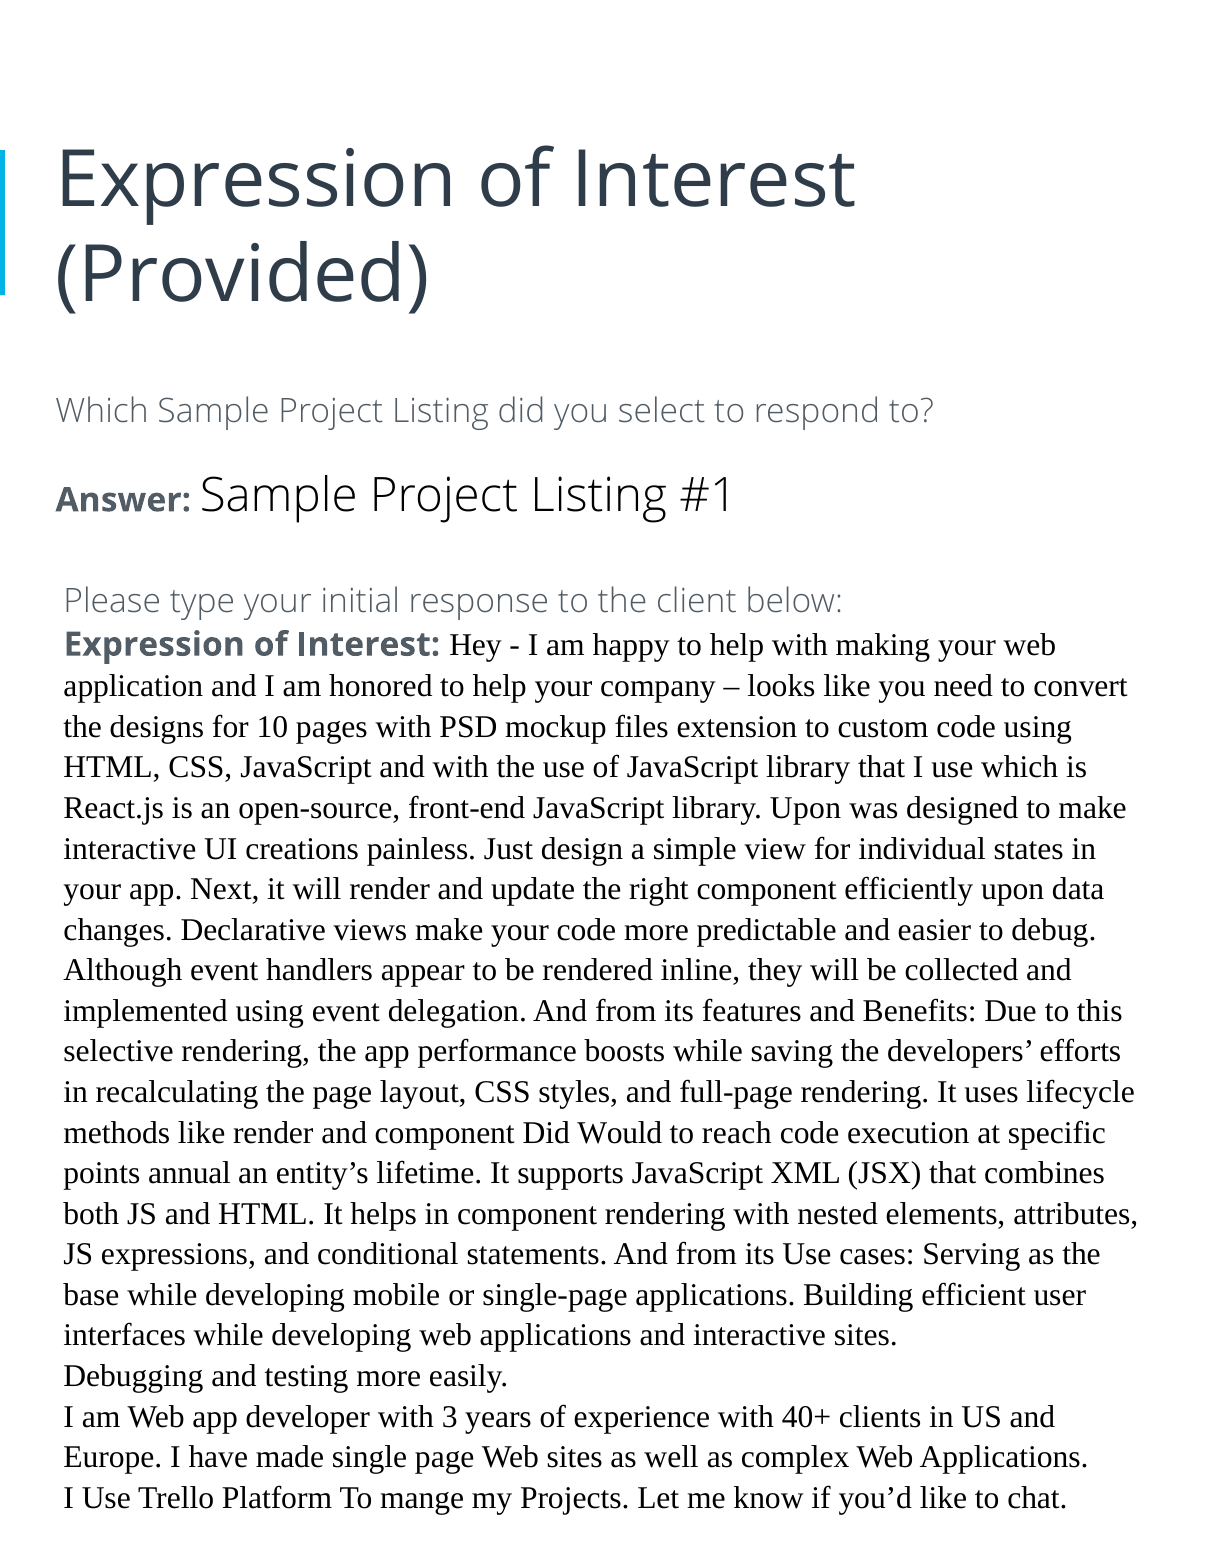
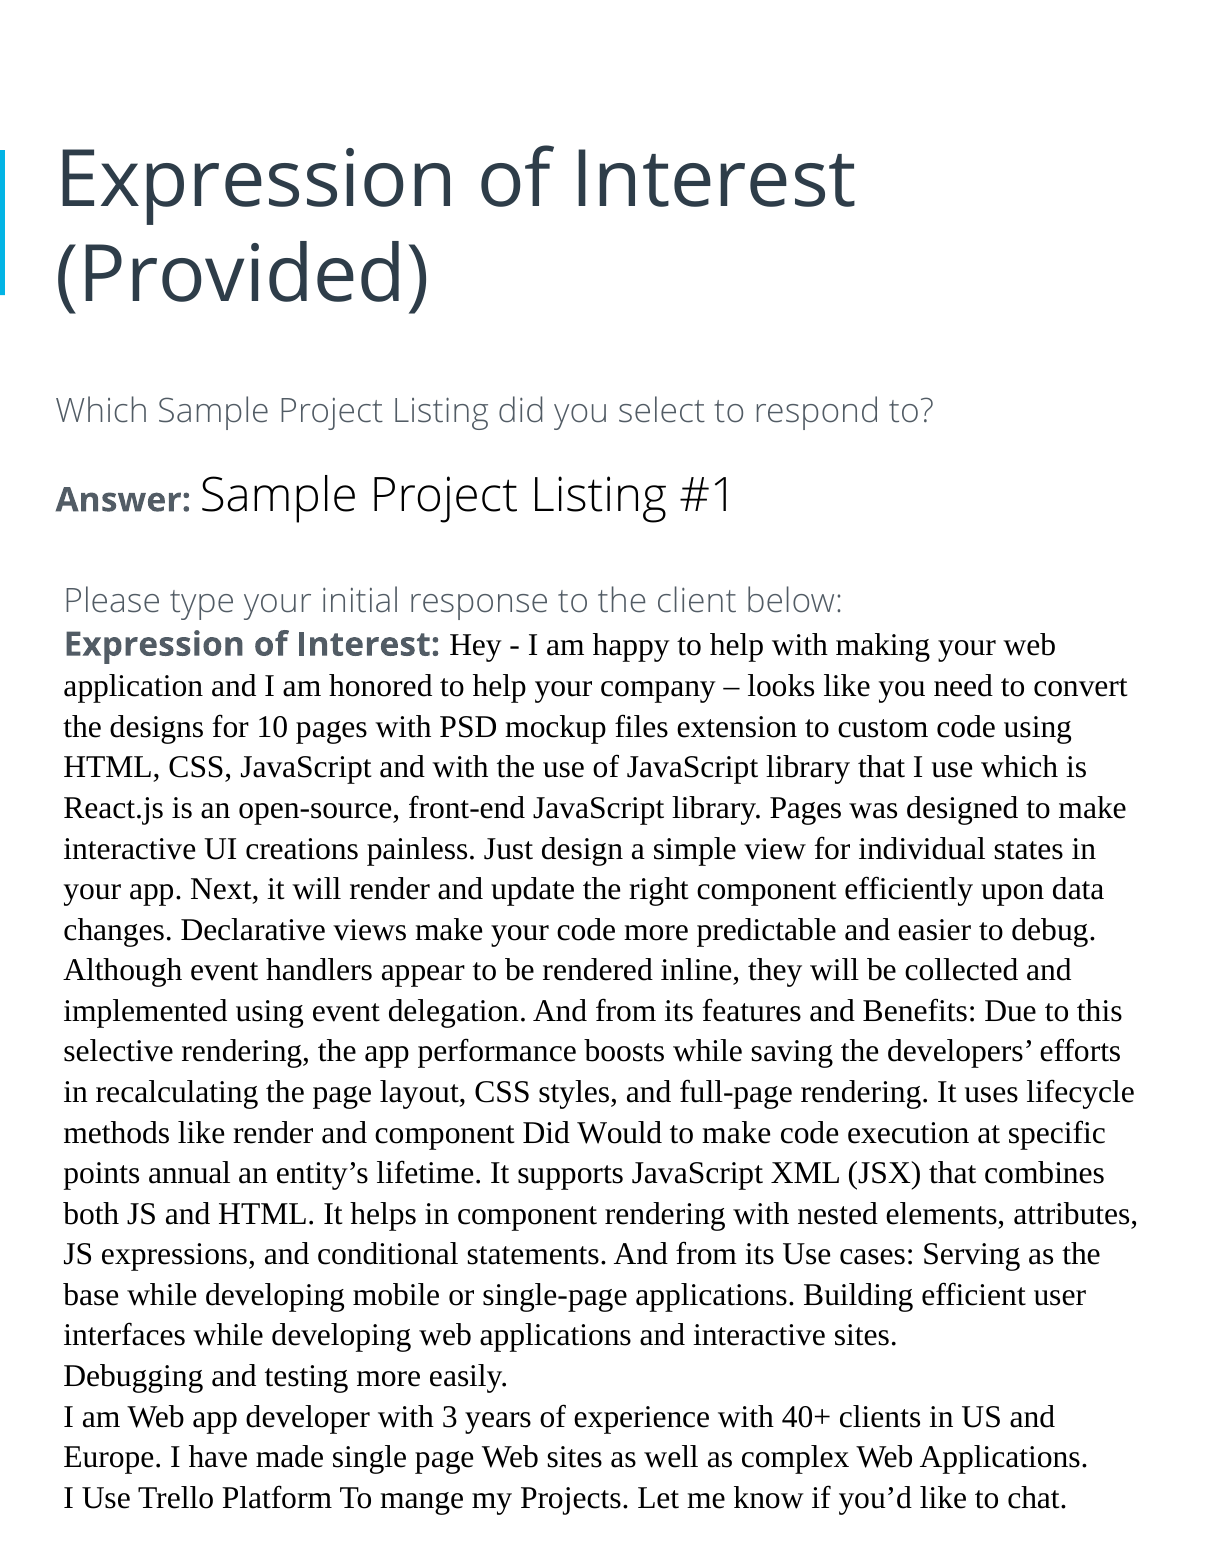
library Upon: Upon -> Pages
reach at (737, 1133): reach -> make
